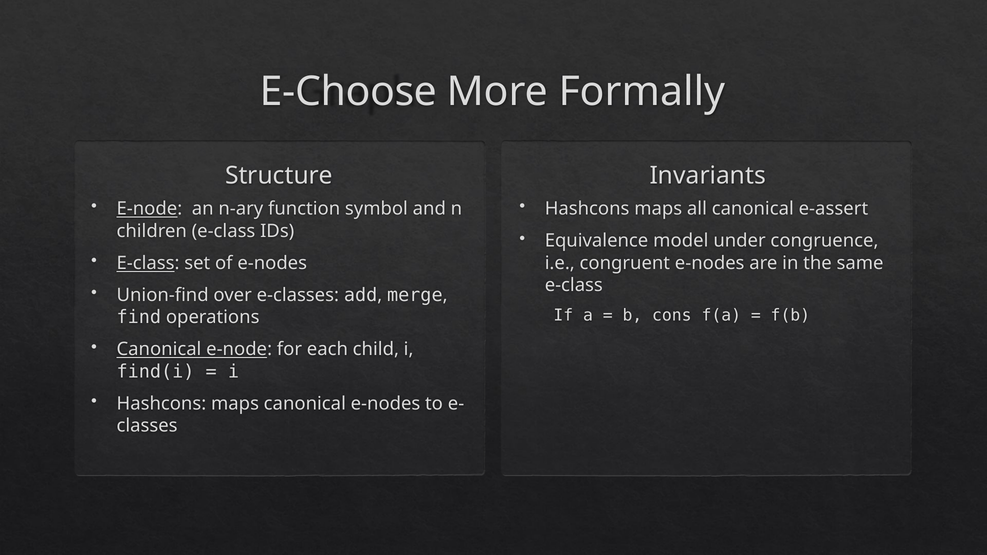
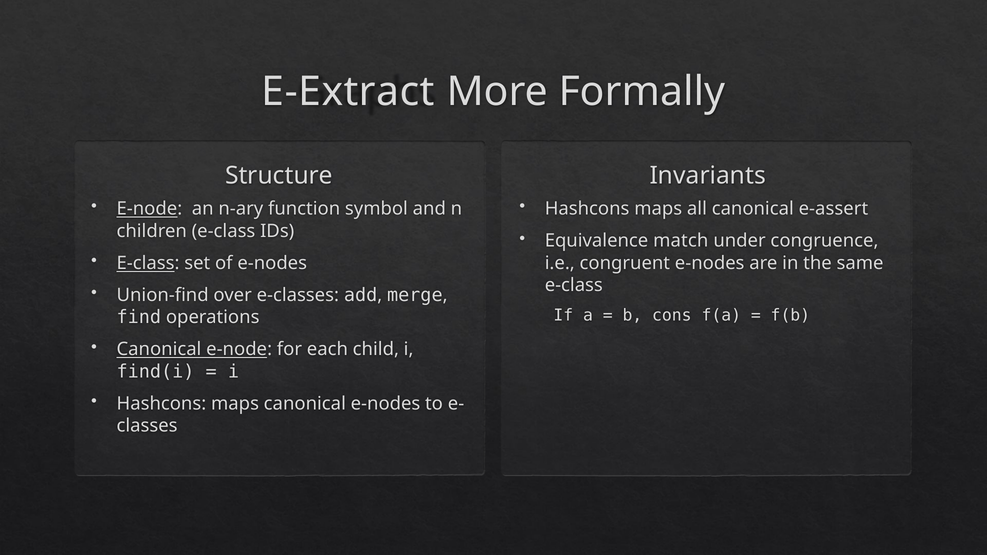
E-Choose: E-Choose -> E-Extract
model: model -> match
